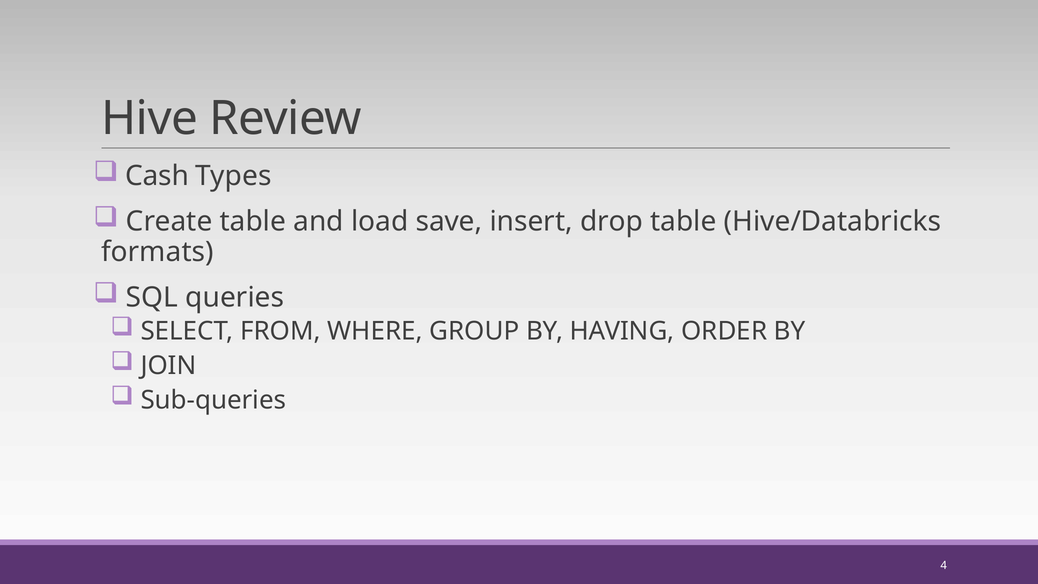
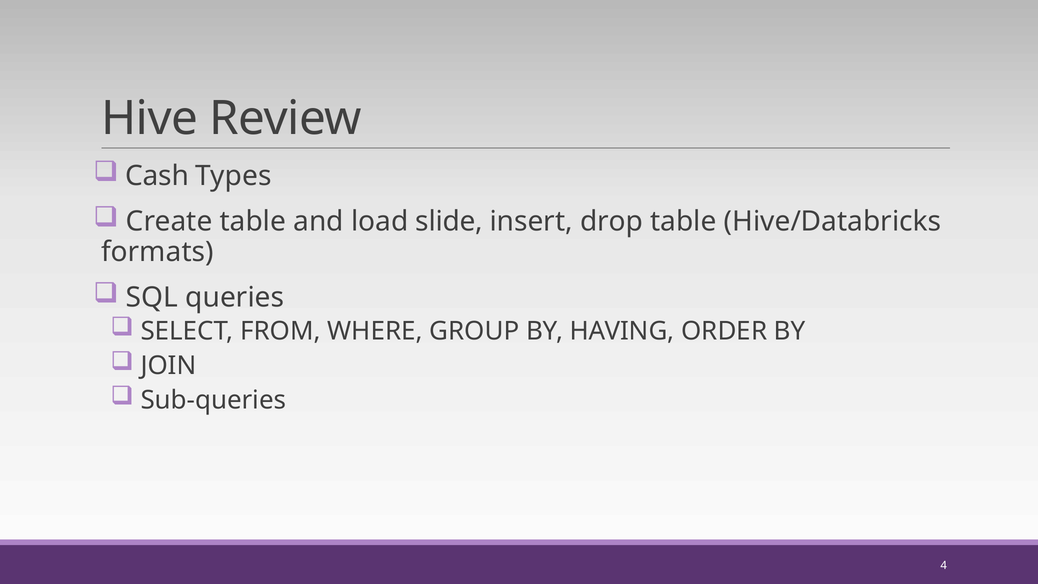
save: save -> slide
